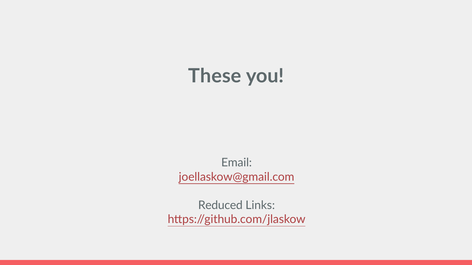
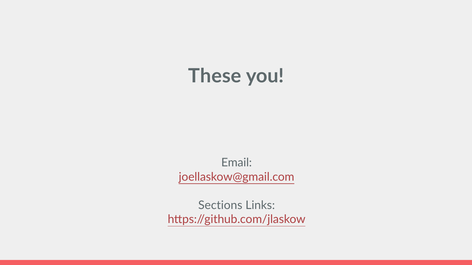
Reduced: Reduced -> Sections
